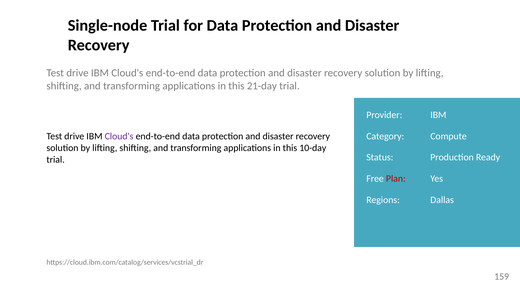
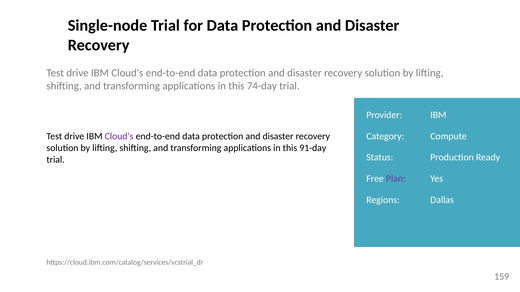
21-day: 21-day -> 74-day
10-day: 10-day -> 91-day
Plan colour: red -> purple
